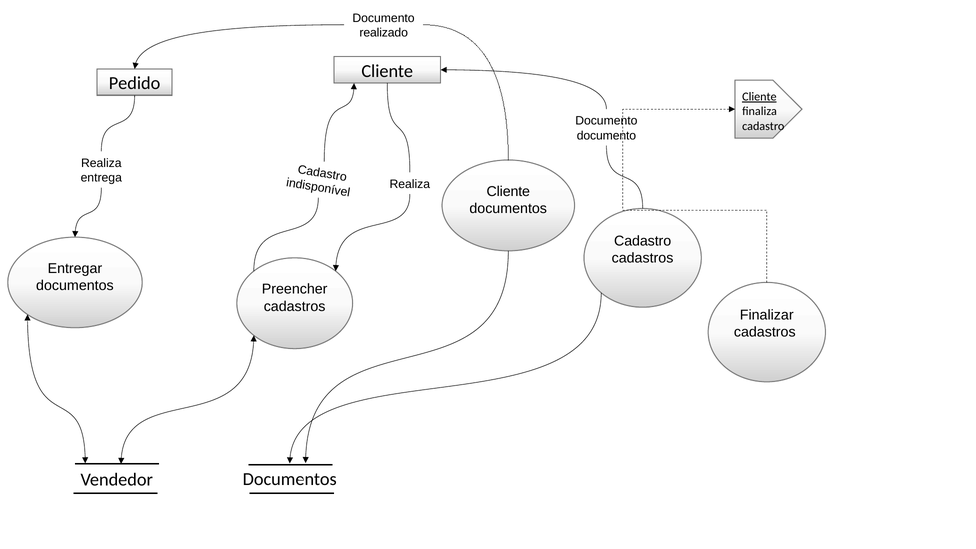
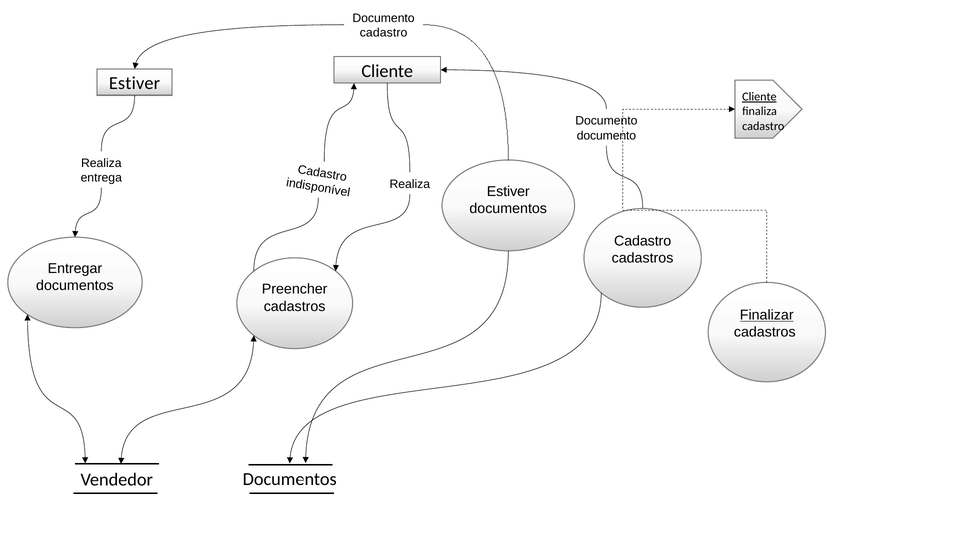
realizado at (384, 33): realizado -> cadastro
Pedido at (135, 83): Pedido -> Estiver
Cliente at (508, 191): Cliente -> Estiver
Finalizar underline: none -> present
